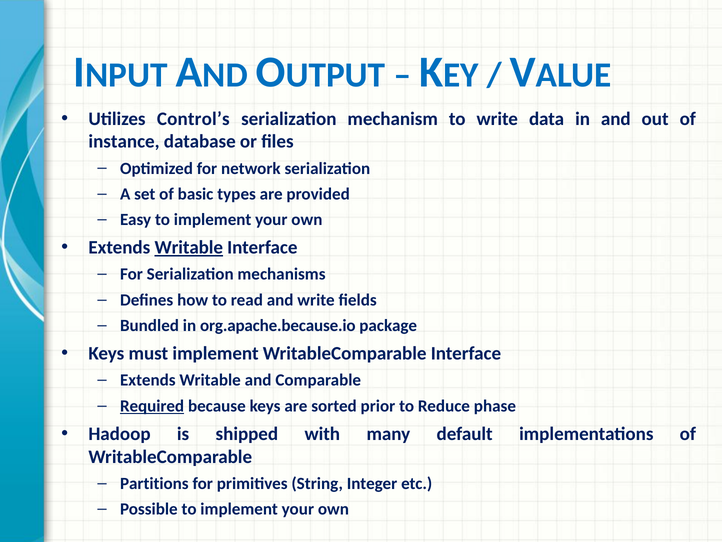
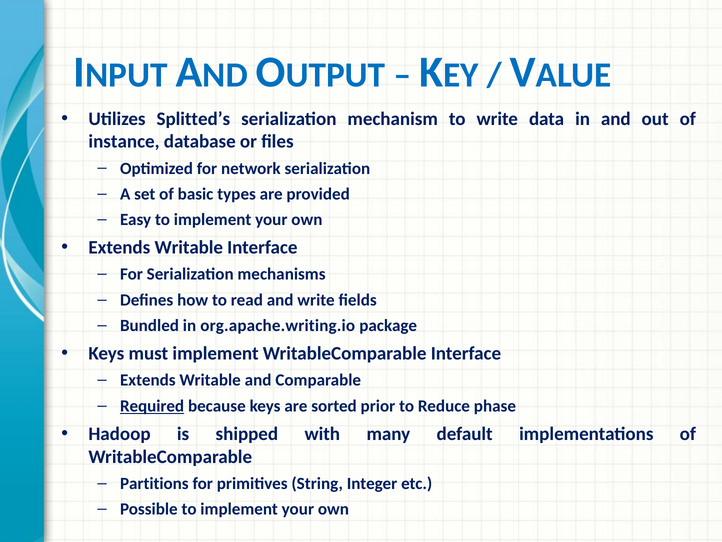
Control’s: Control’s -> Splitted’s
Writable at (189, 247) underline: present -> none
org.apache.because.io: org.apache.because.io -> org.apache.writing.io
